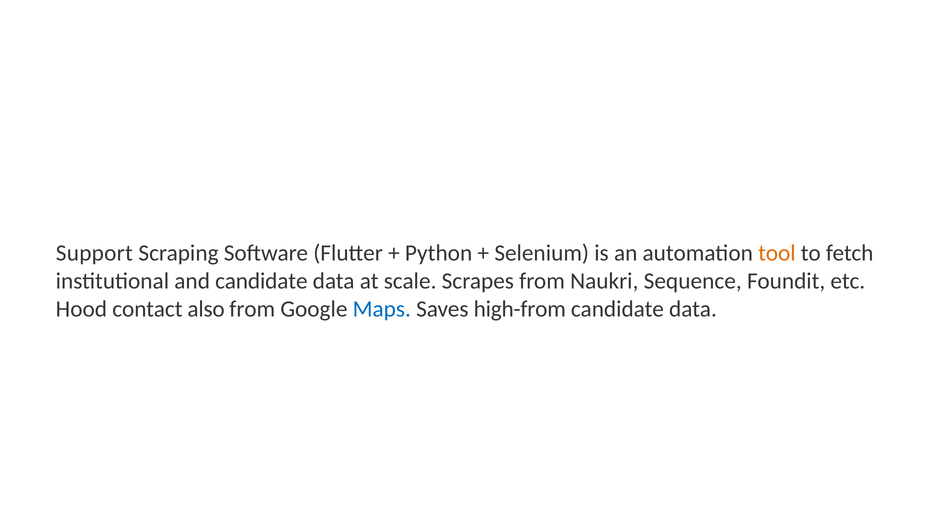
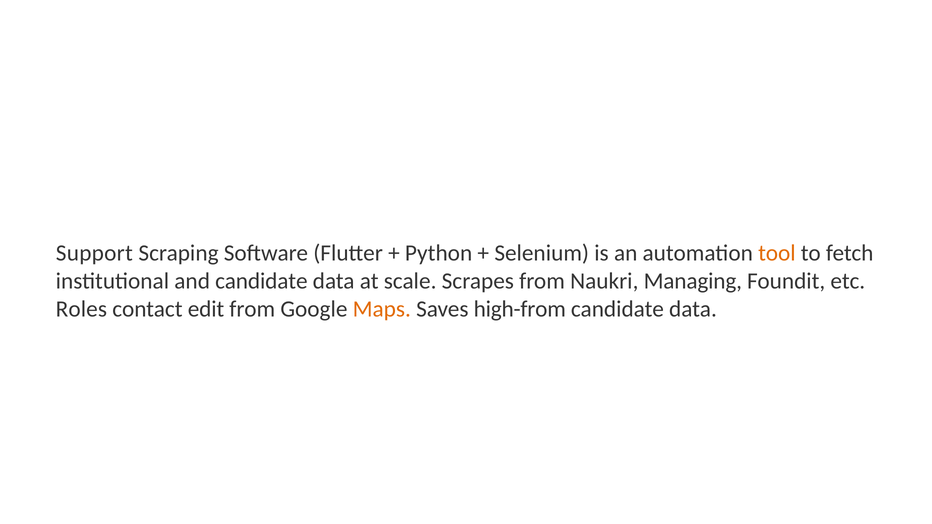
Sequence: Sequence -> Managing
Hood: Hood -> Roles
also: also -> edit
Maps colour: blue -> orange
